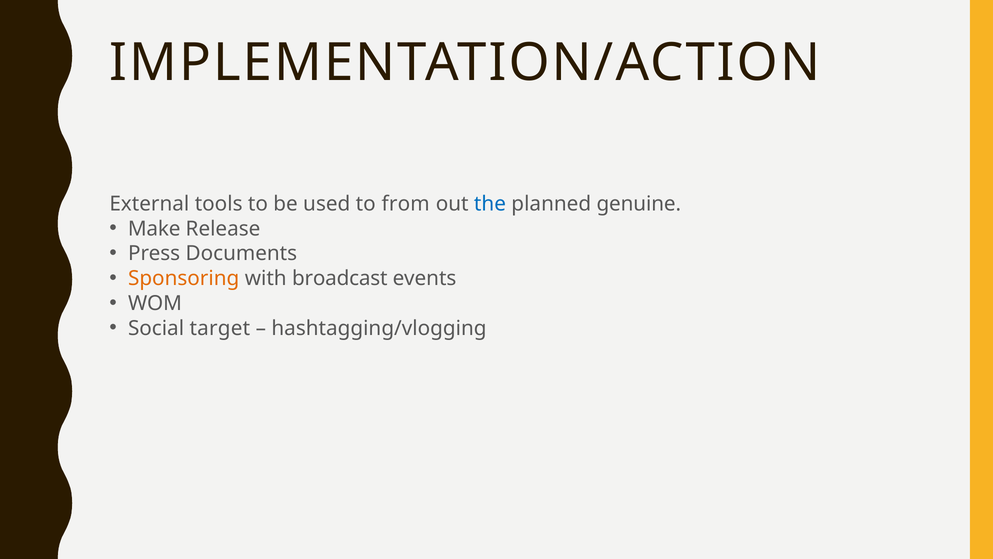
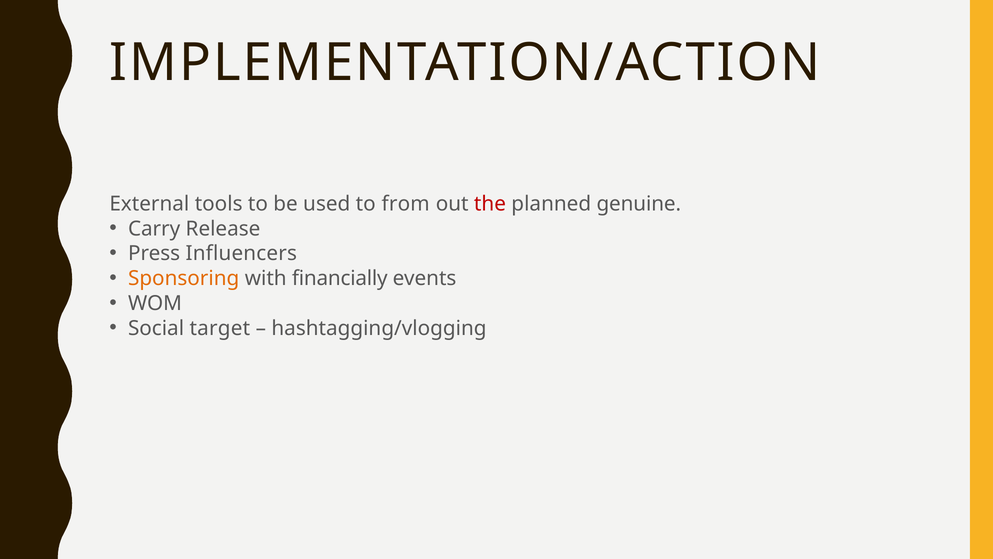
the colour: blue -> red
Make: Make -> Carry
Documents: Documents -> Influencers
broadcast: broadcast -> financially
